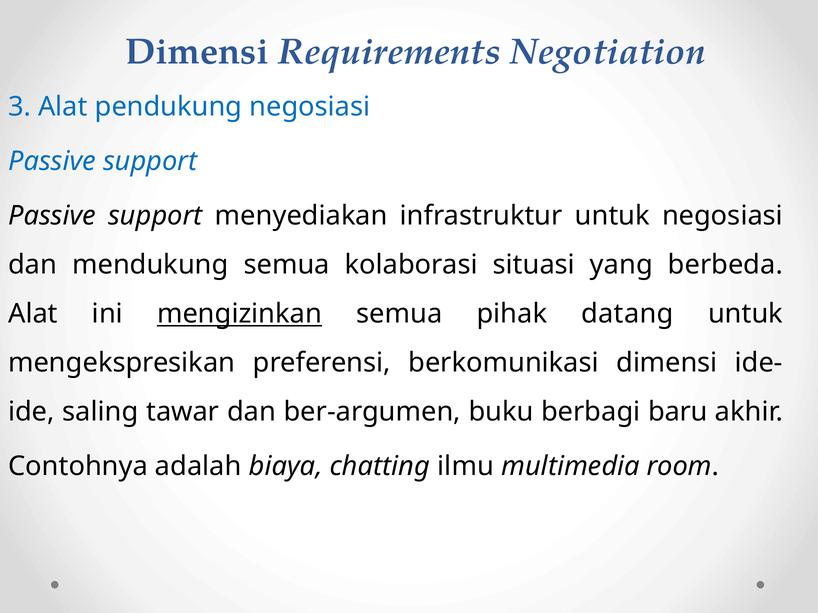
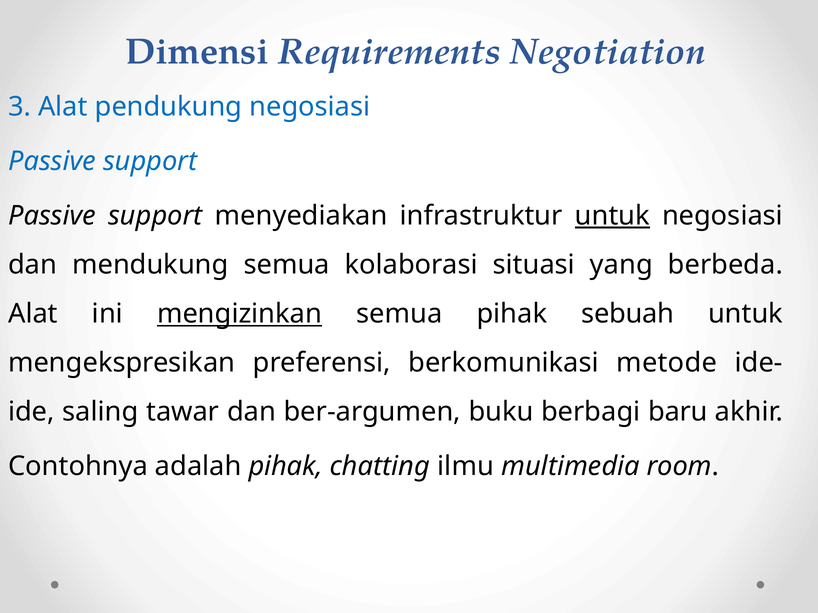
untuk at (612, 216) underline: none -> present
datang: datang -> sebuah
berkomunikasi dimensi: dimensi -> metode
adalah biaya: biaya -> pihak
